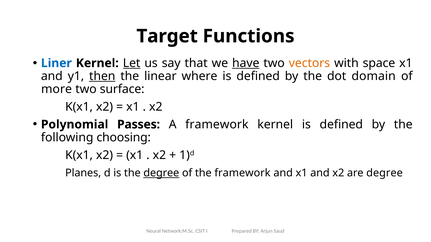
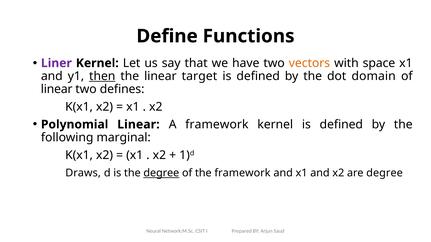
Target: Target -> Define
Liner colour: blue -> purple
Let underline: present -> none
have underline: present -> none
where: where -> target
more at (57, 89): more -> linear
surface: surface -> defines
Polynomial Passes: Passes -> Linear
choosing: choosing -> marginal
Planes: Planes -> Draws
